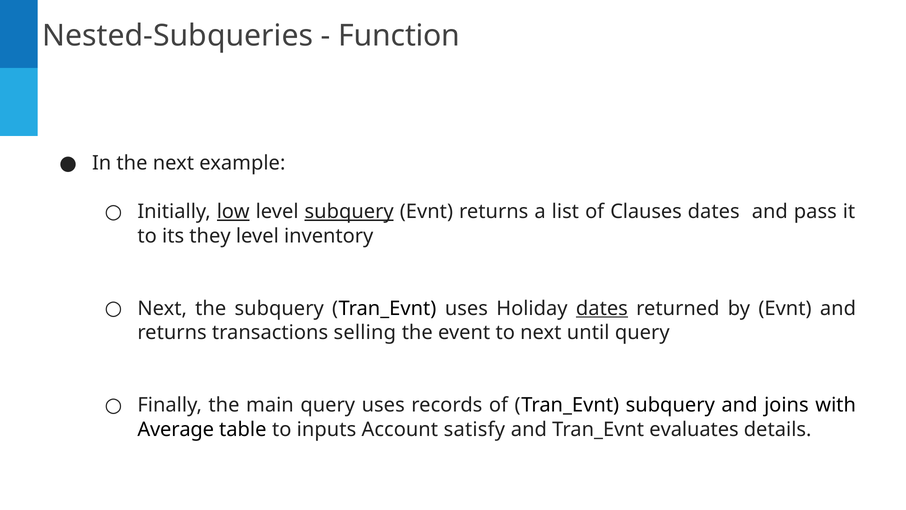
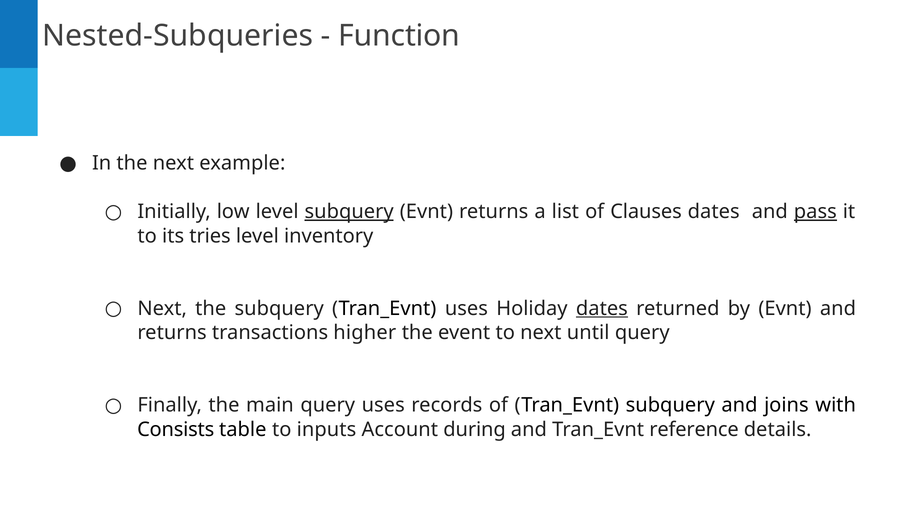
low underline: present -> none
pass underline: none -> present
they: they -> tries
selling: selling -> higher
Average: Average -> Consists
satisfy: satisfy -> during
evaluates: evaluates -> reference
